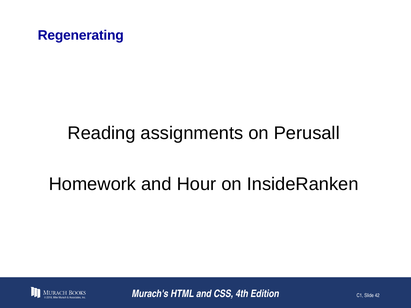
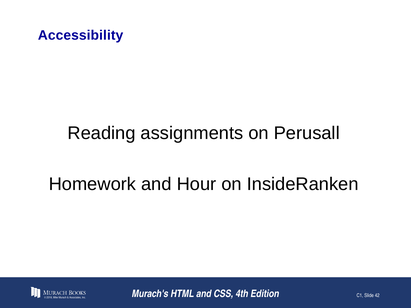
Regenerating: Regenerating -> Accessibility
